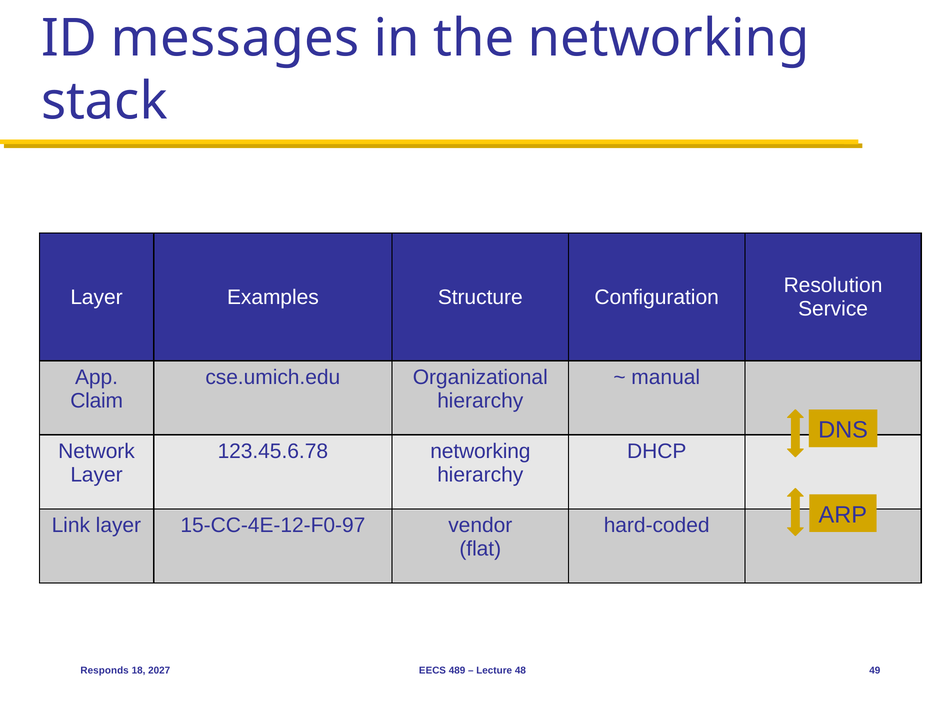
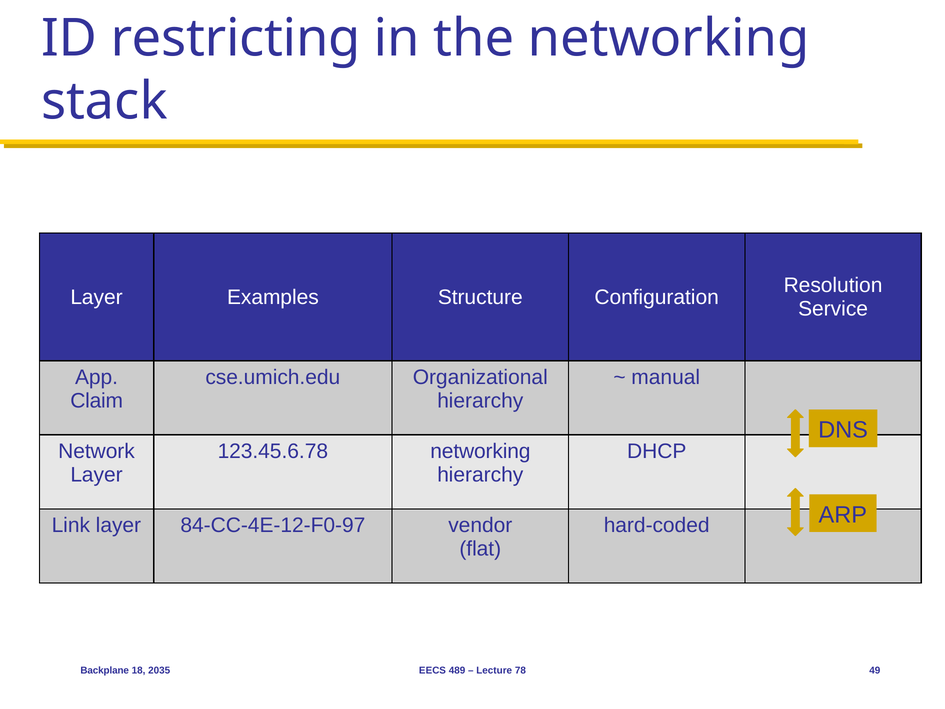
messages: messages -> restricting
15-CC-4E-12-F0-97: 15-CC-4E-12-F0-97 -> 84-CC-4E-12-F0-97
Responds: Responds -> Backplane
2027: 2027 -> 2035
48: 48 -> 78
